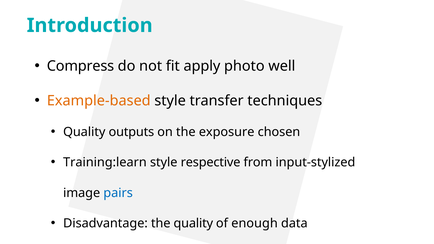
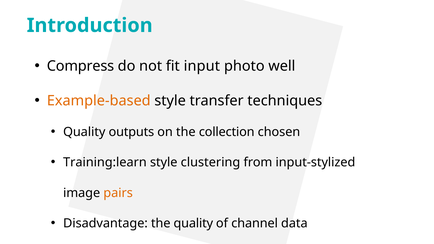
apply: apply -> input
exposure: exposure -> collection
respective: respective -> clustering
pairs colour: blue -> orange
enough: enough -> channel
